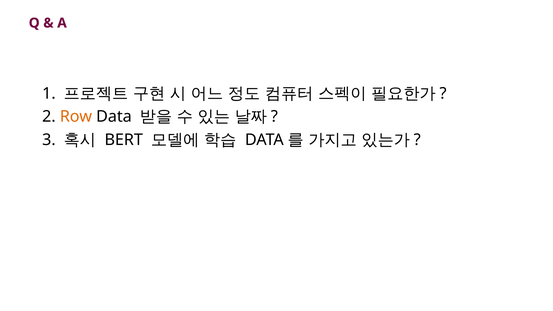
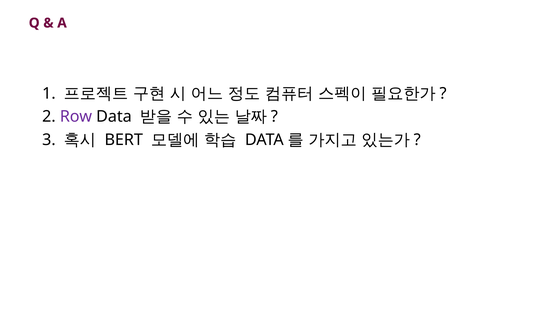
Row colour: orange -> purple
